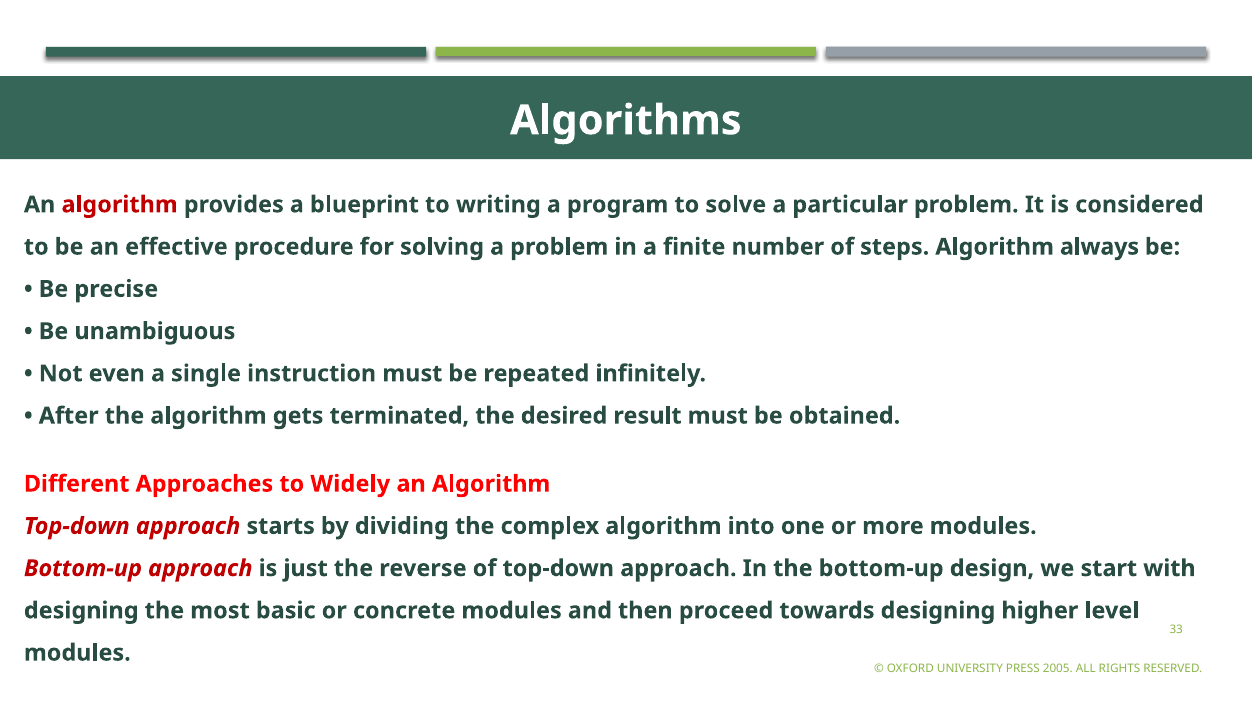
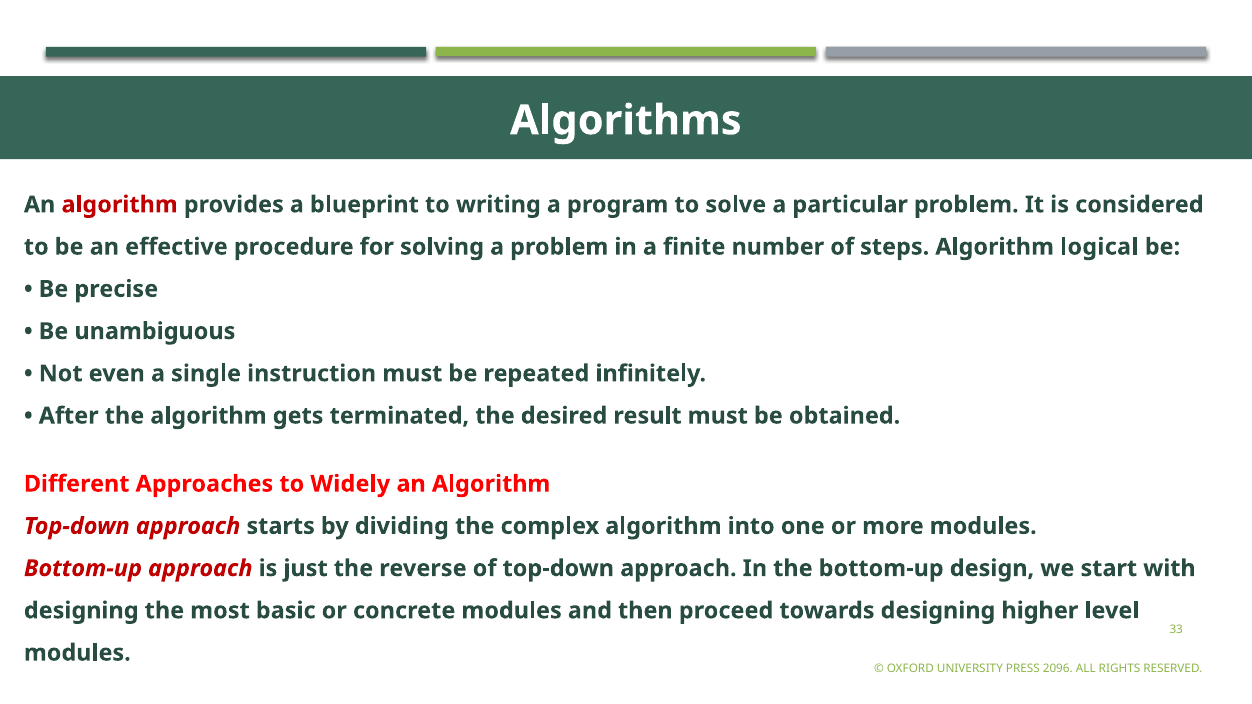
always: always -> logical
2005: 2005 -> 2096
